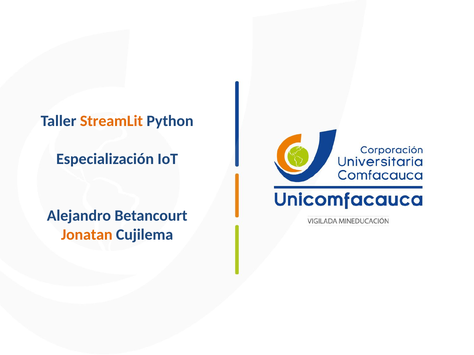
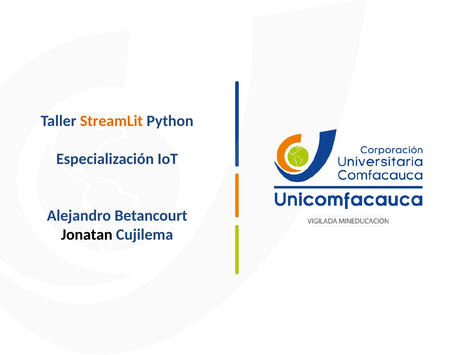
Jonatan colour: orange -> black
